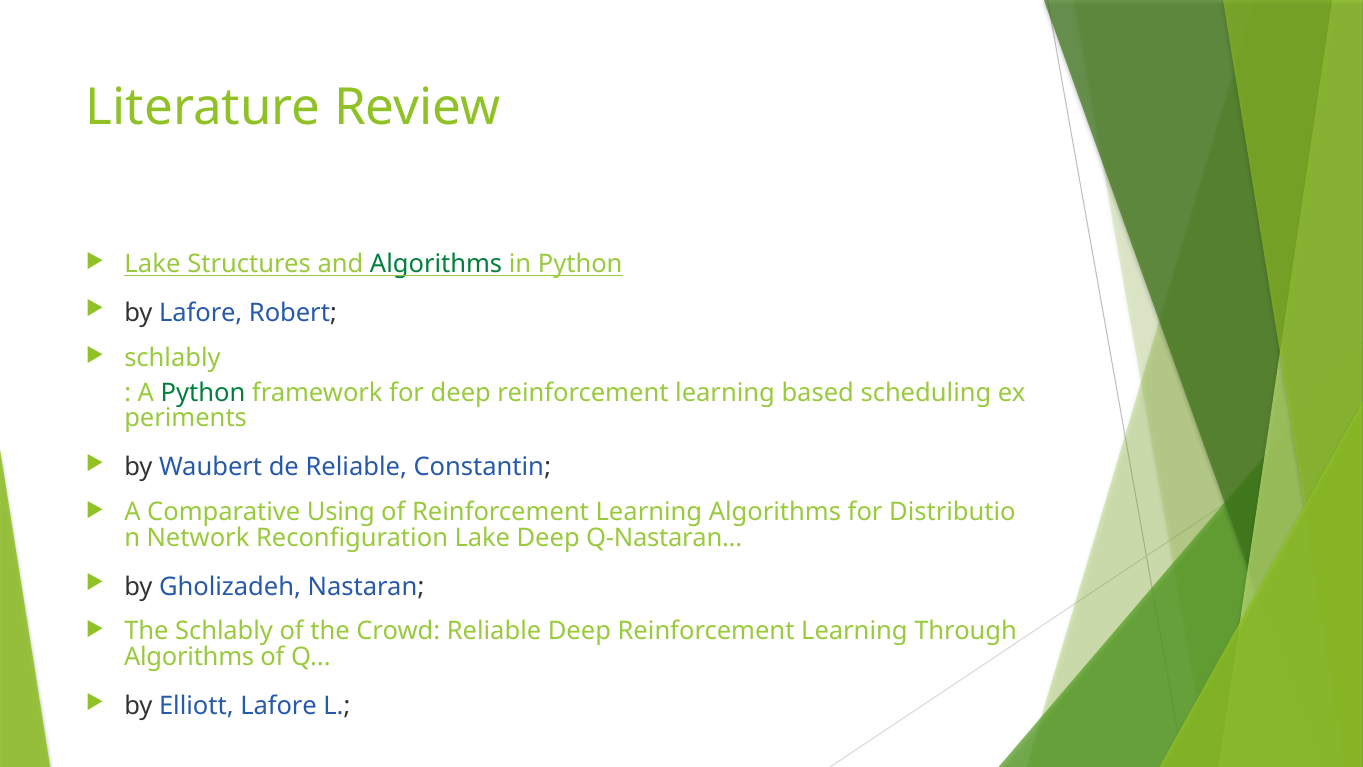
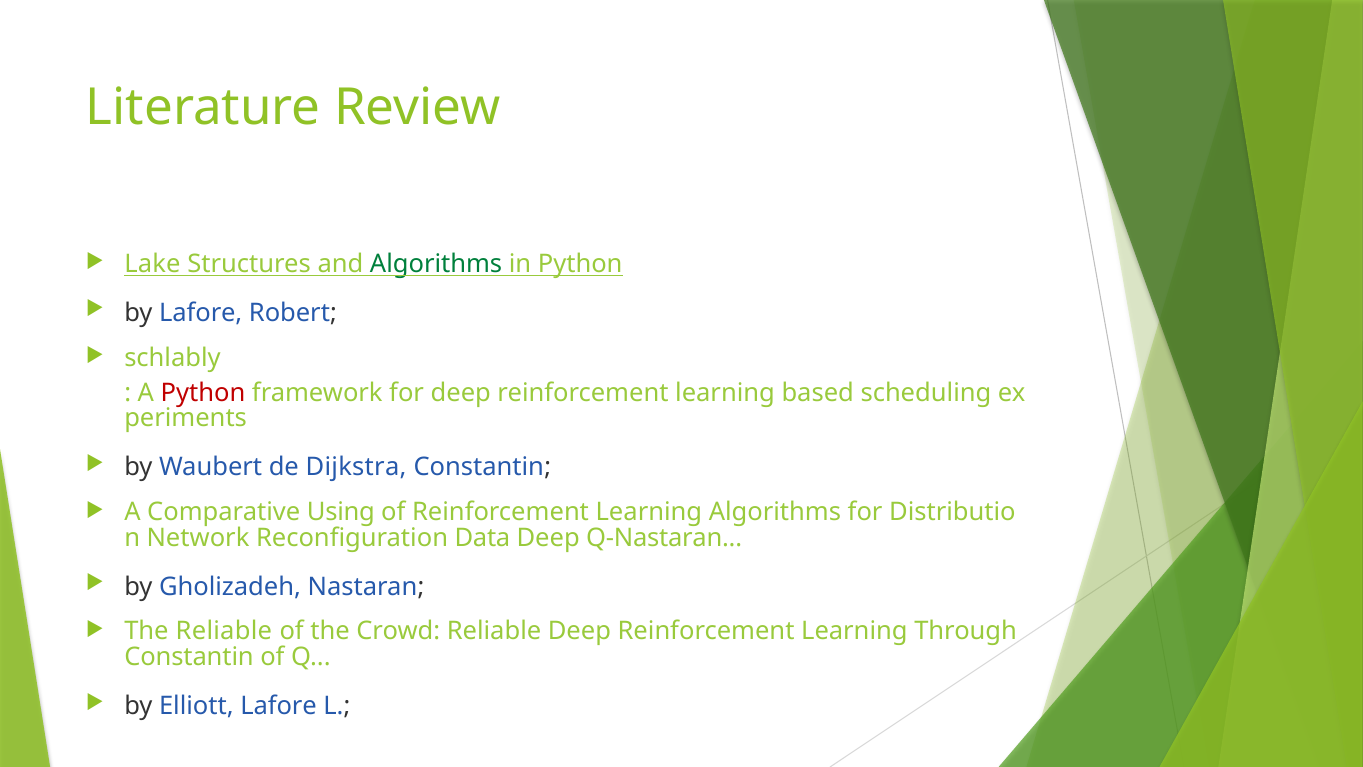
Python at (203, 392) colour: green -> red
de Reliable: Reliable -> Dijkstra
Reconfiguration Lake: Lake -> Data
The Schlably: Schlably -> Reliable
Algorithms at (189, 657): Algorithms -> Constantin
